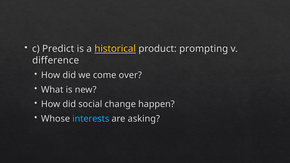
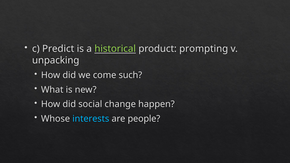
historical colour: yellow -> light green
difference: difference -> unpacking
over: over -> such
asking: asking -> people
